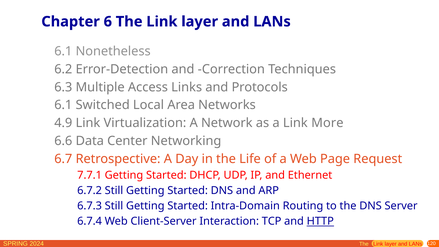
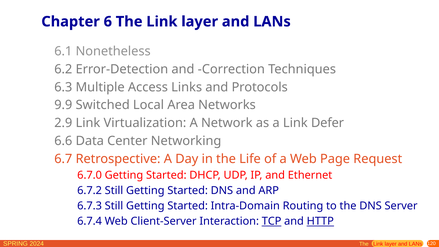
6.1 at (63, 105): 6.1 -> 9.9
4.9: 4.9 -> 2.9
More: More -> Defer
7.7.1: 7.7.1 -> 6.7.0
TCP underline: none -> present
